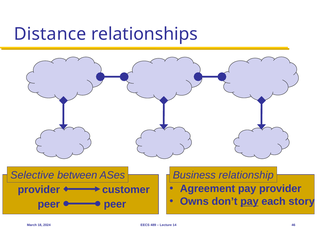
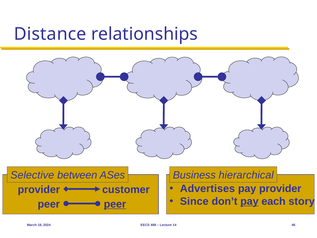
relationship: relationship -> hierarchical
Agreement: Agreement -> Advertises
Owns: Owns -> Since
peer at (115, 204) underline: none -> present
